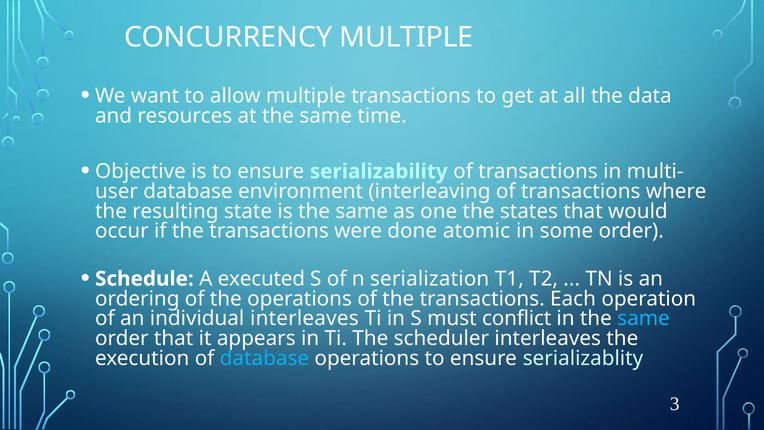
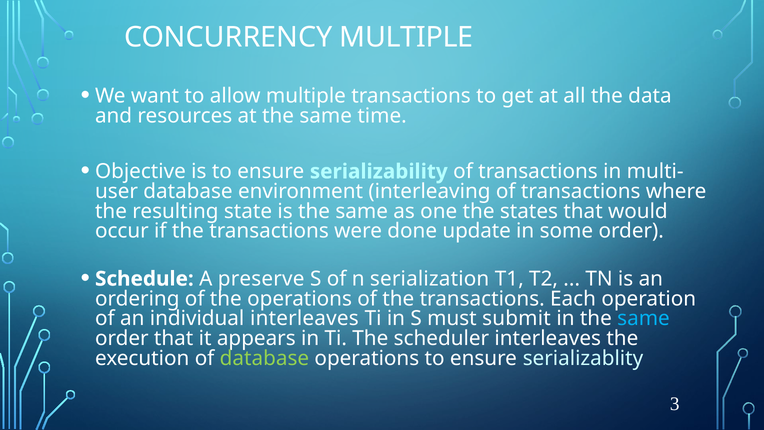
atomic: atomic -> update
executed: executed -> preserve
conflict: conflict -> submit
database at (264, 358) colour: light blue -> light green
